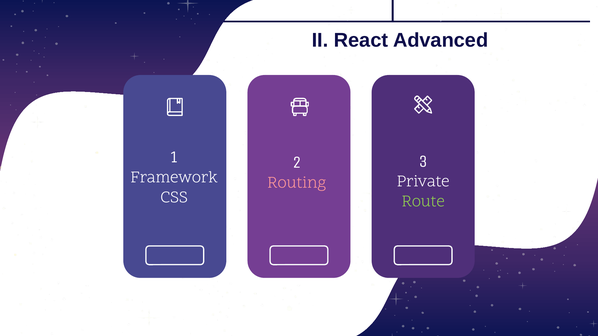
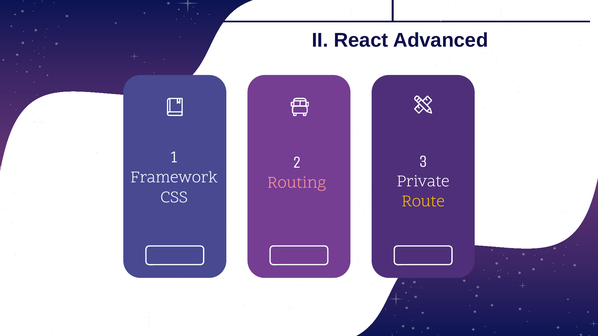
Route colour: light green -> yellow
